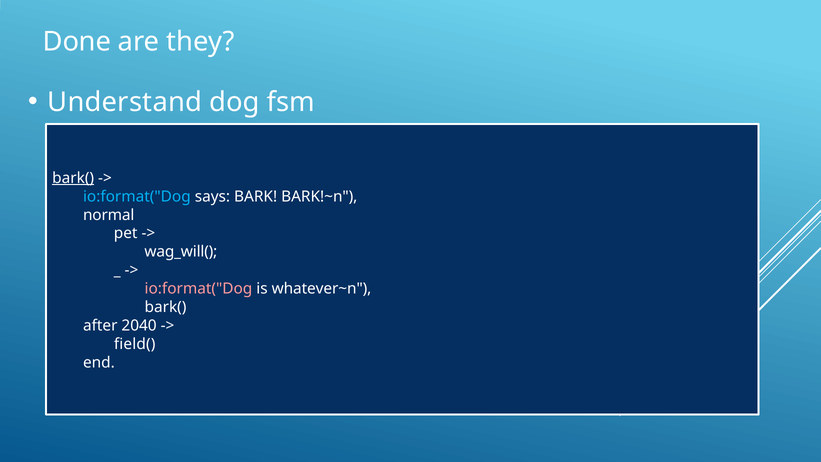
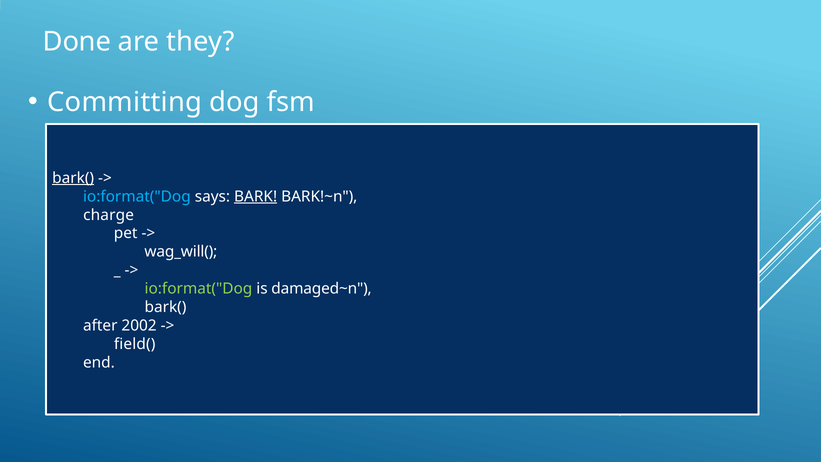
Understand: Understand -> Committing
BARK underline: none -> present
normal: normal -> charge
io:format("Dog at (198, 289) colour: pink -> light green
whatever~n: whatever~n -> damaged~n
2040: 2040 -> 2002
